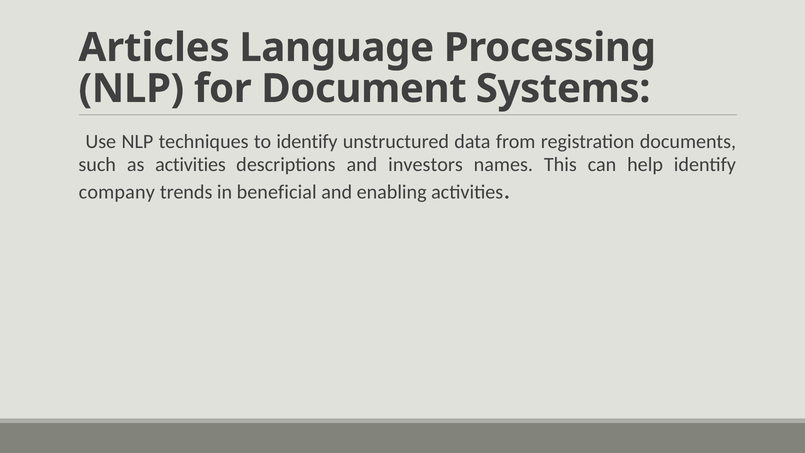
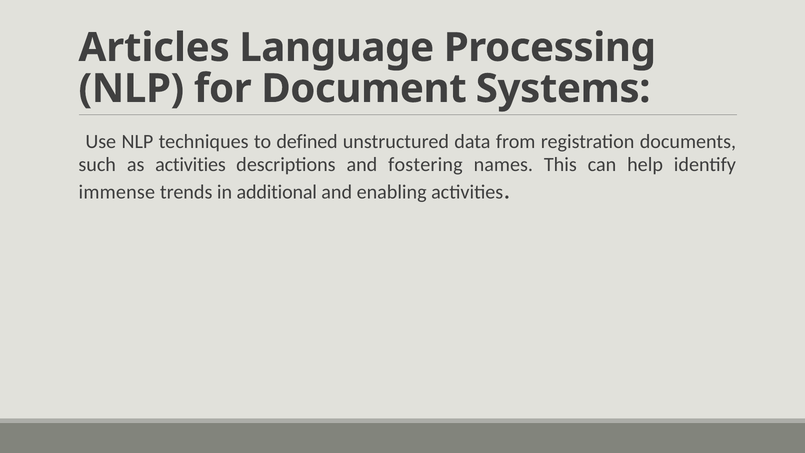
to identify: identify -> defined
investors: investors -> fostering
company: company -> immense
beneficial: beneficial -> additional
